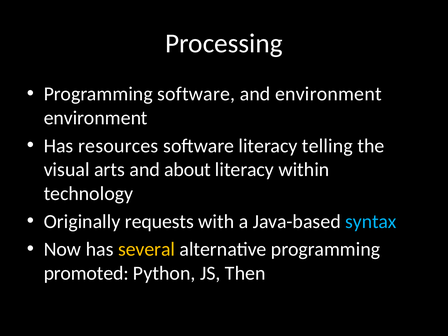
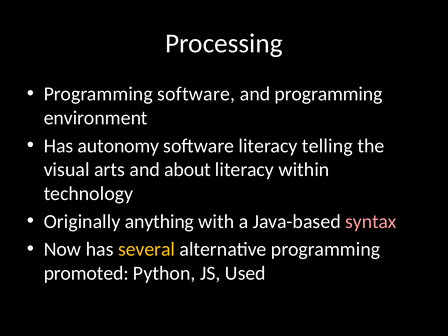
and environment: environment -> programming
resources: resources -> autonomy
requests: requests -> anything
syntax colour: light blue -> pink
Then: Then -> Used
